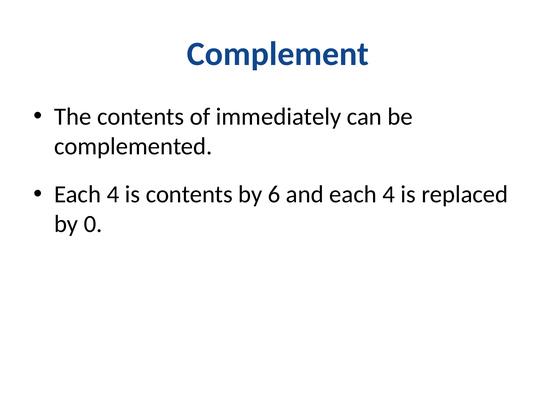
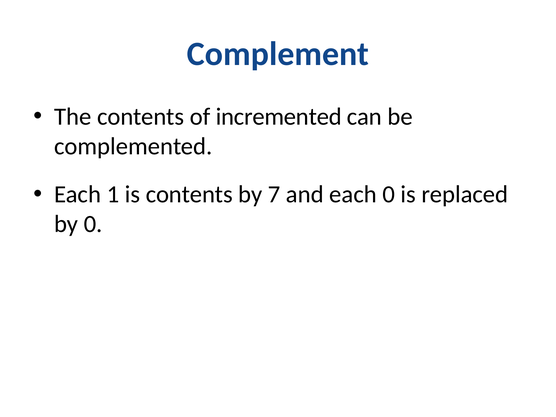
immediately: immediately -> incremented
4 at (113, 194): 4 -> 1
6: 6 -> 7
and each 4: 4 -> 0
